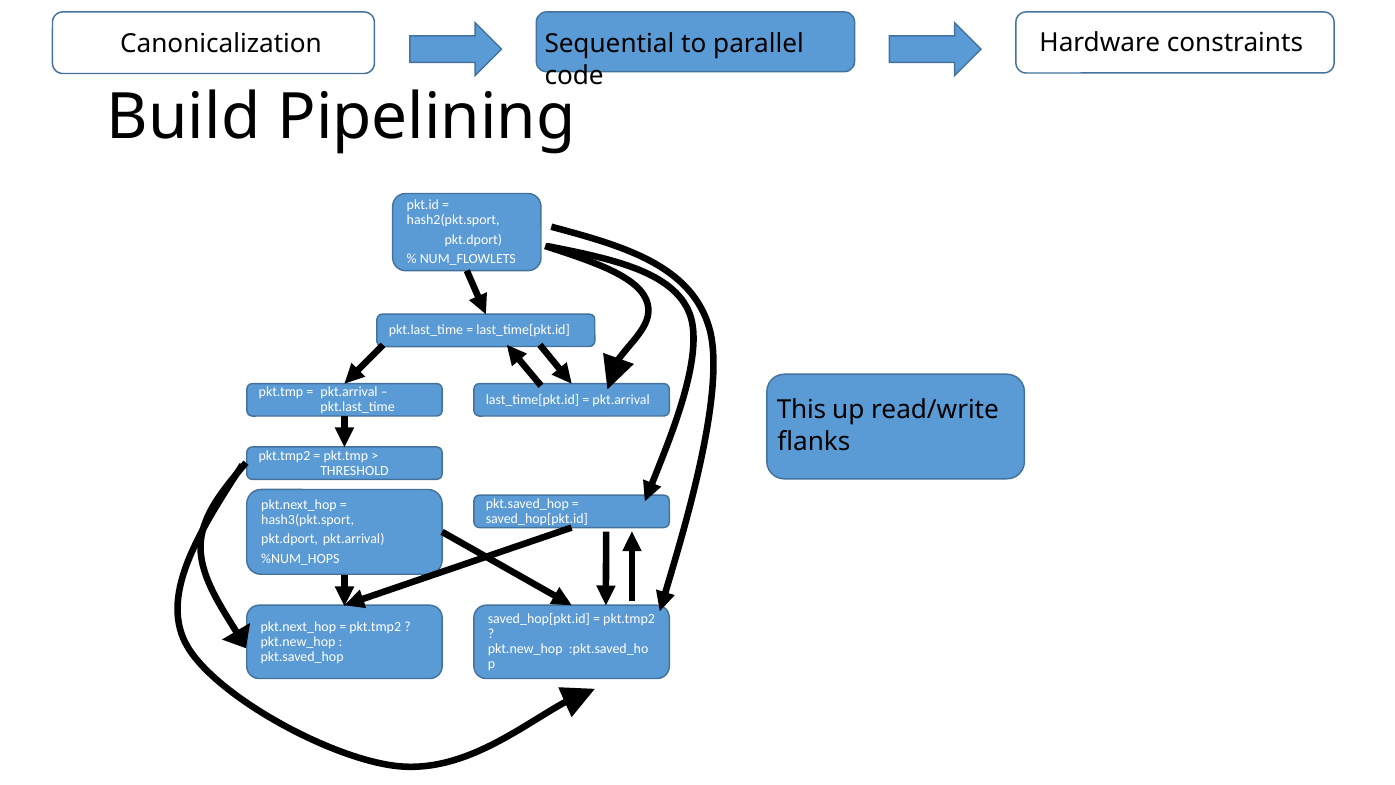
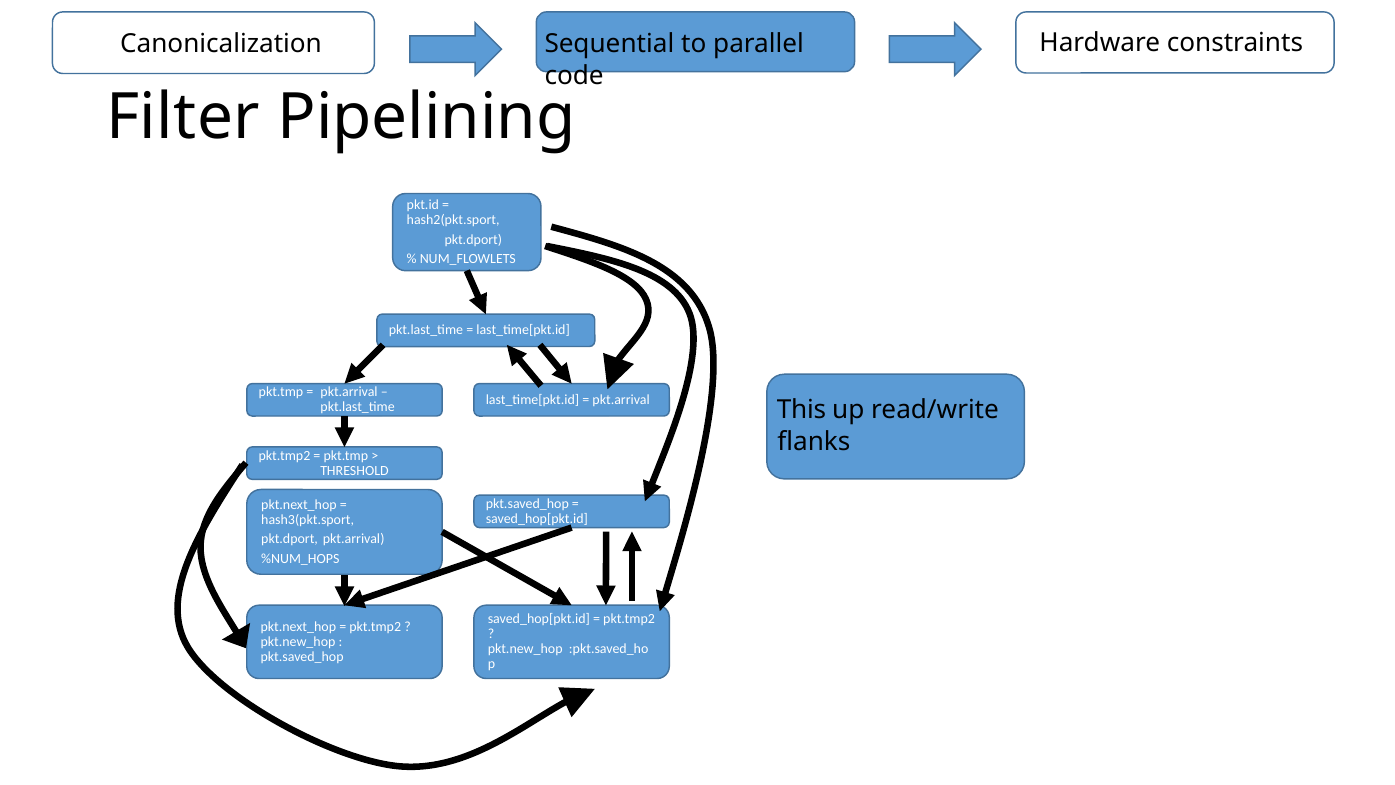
Build: Build -> Filter
